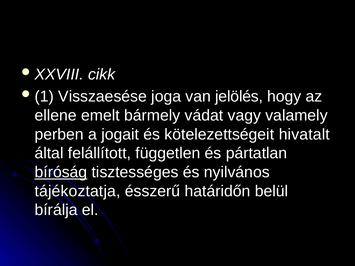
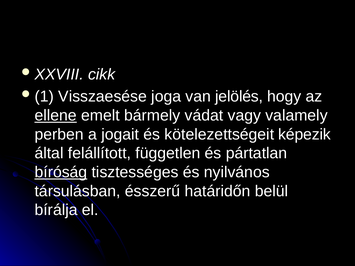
ellene underline: none -> present
hivatalt: hivatalt -> képezik
tájékoztatja: tájékoztatja -> társulásban
